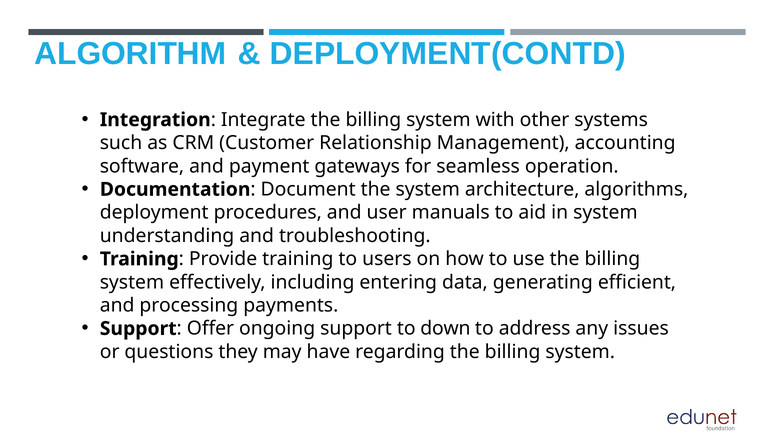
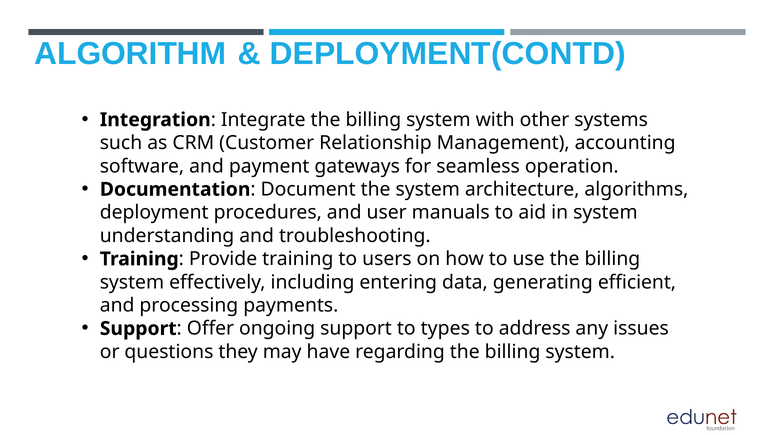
down: down -> types
